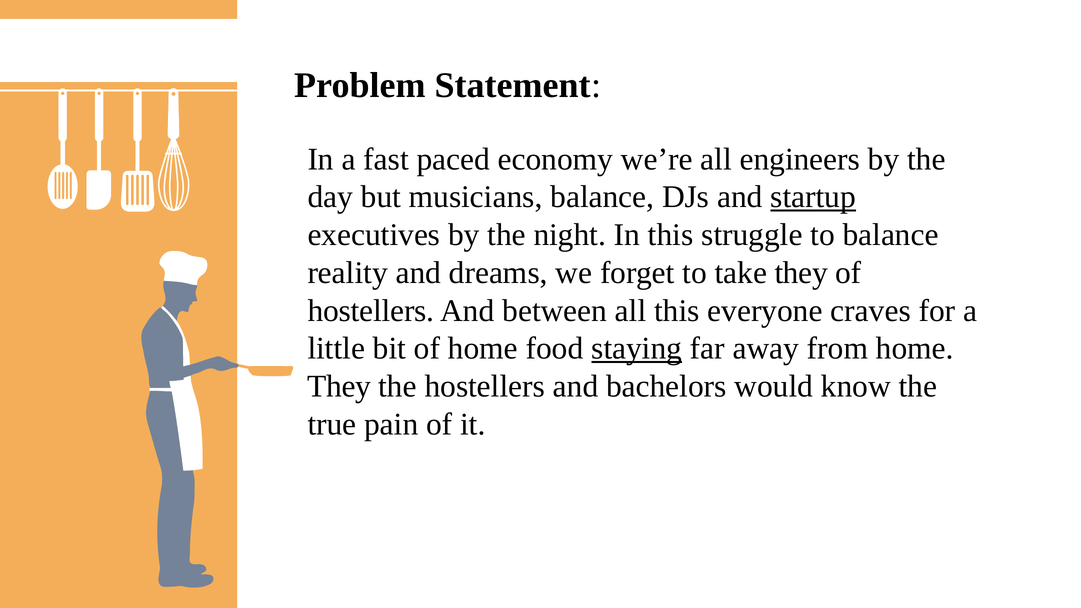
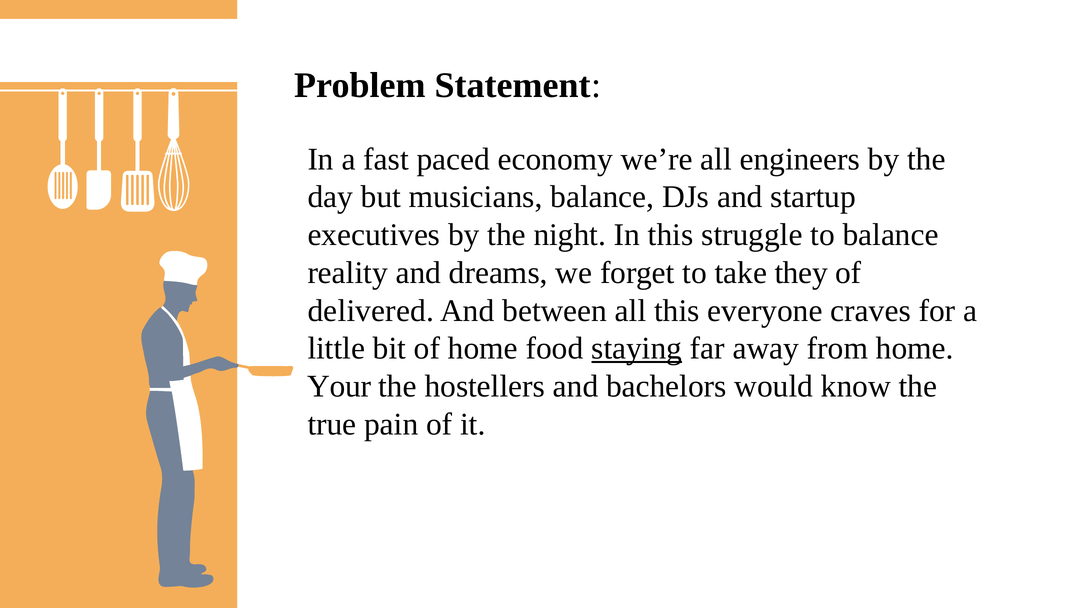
startup underline: present -> none
hostellers at (371, 311): hostellers -> delivered
They at (339, 386): They -> Your
